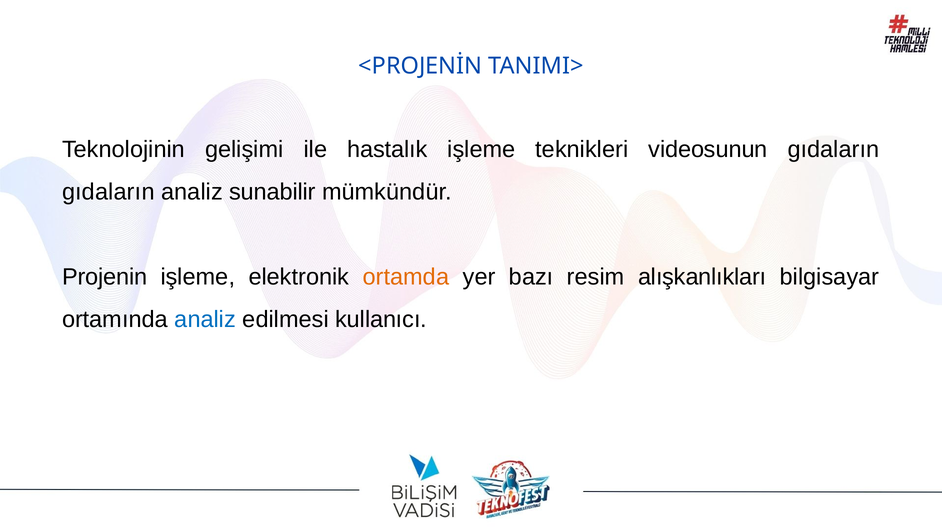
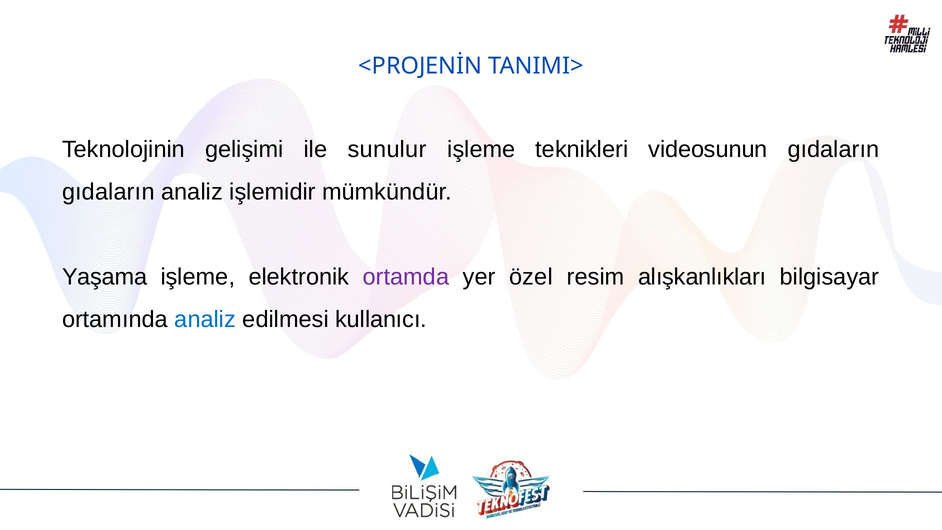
hastalık: hastalık -> sunulur
sunabilir: sunabilir -> işlemidir
Projenin: Projenin -> Yaşama
ortamda colour: orange -> purple
bazı: bazı -> özel
